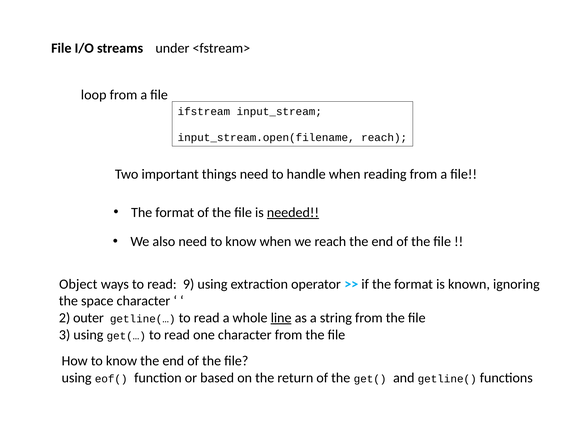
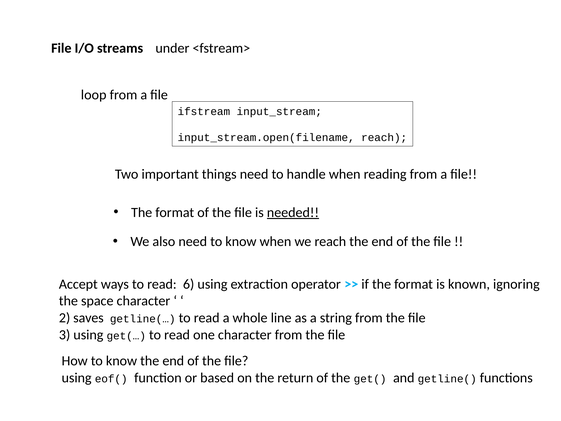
Object: Object -> Accept
9: 9 -> 6
outer: outer -> saves
line underline: present -> none
